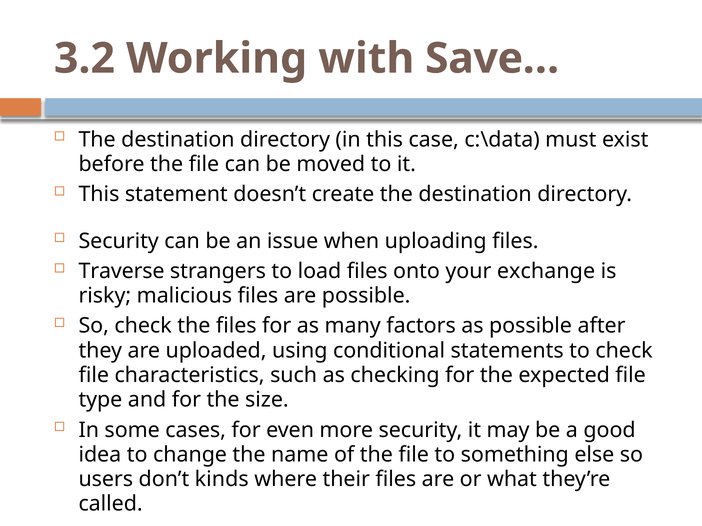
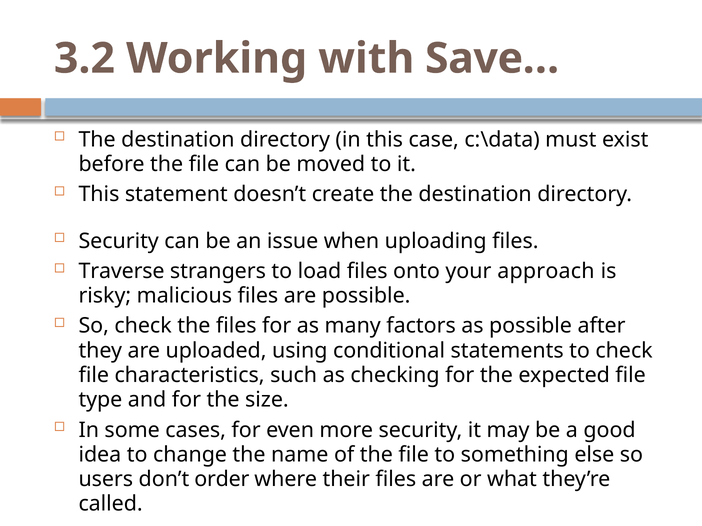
exchange: exchange -> approach
kinds: kinds -> order
